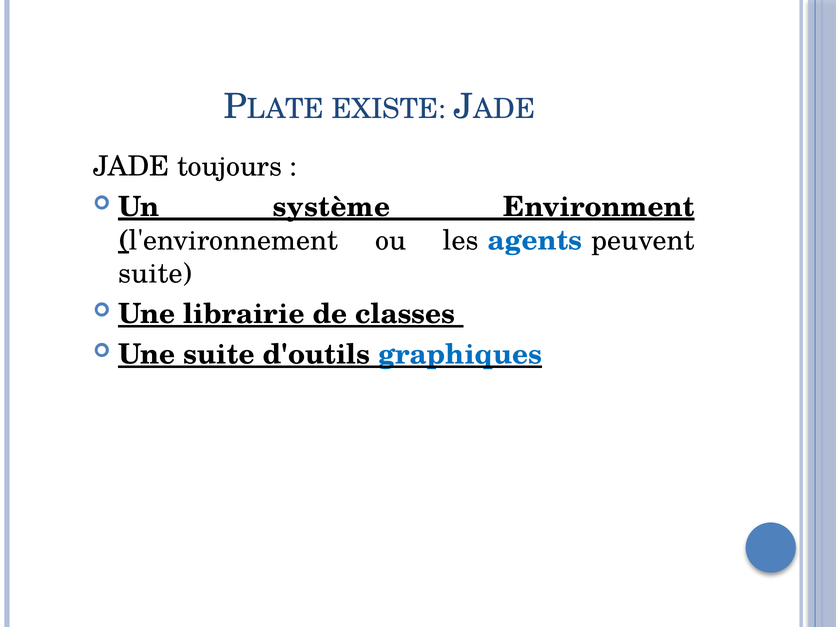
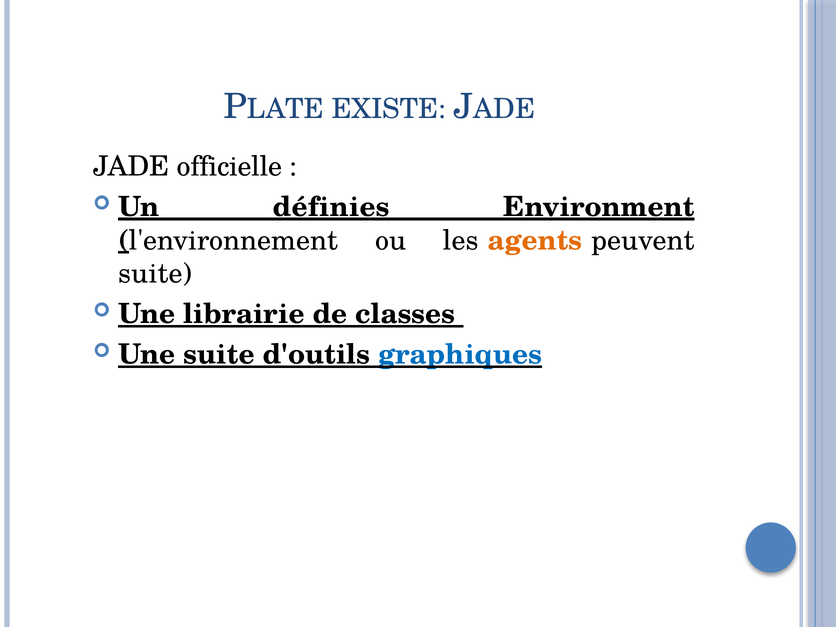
toujours: toujours -> officielle
système: système -> définies
agents colour: blue -> orange
